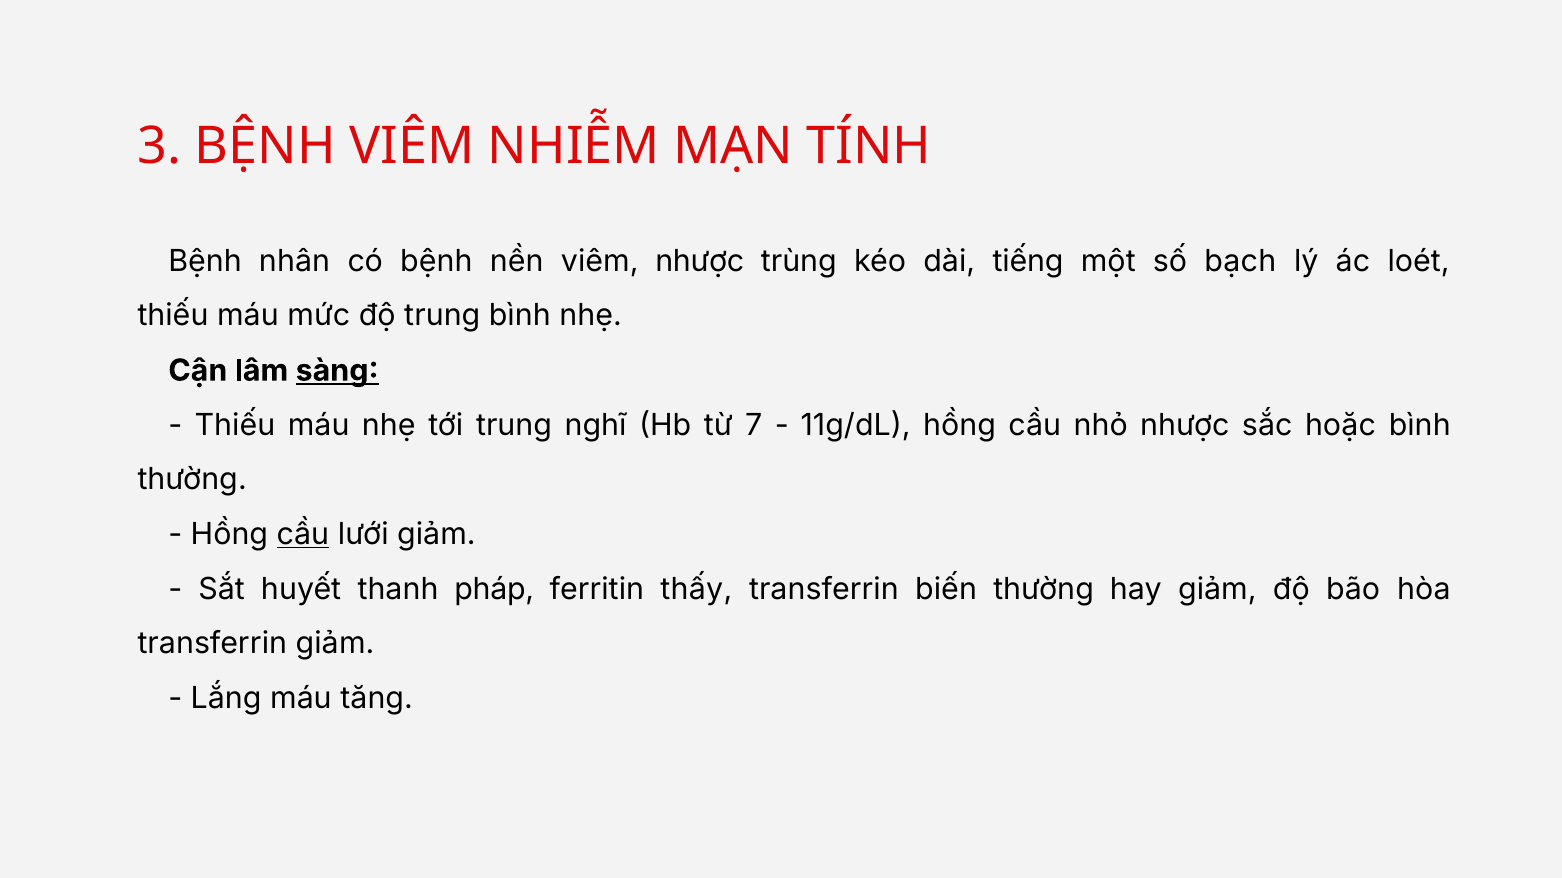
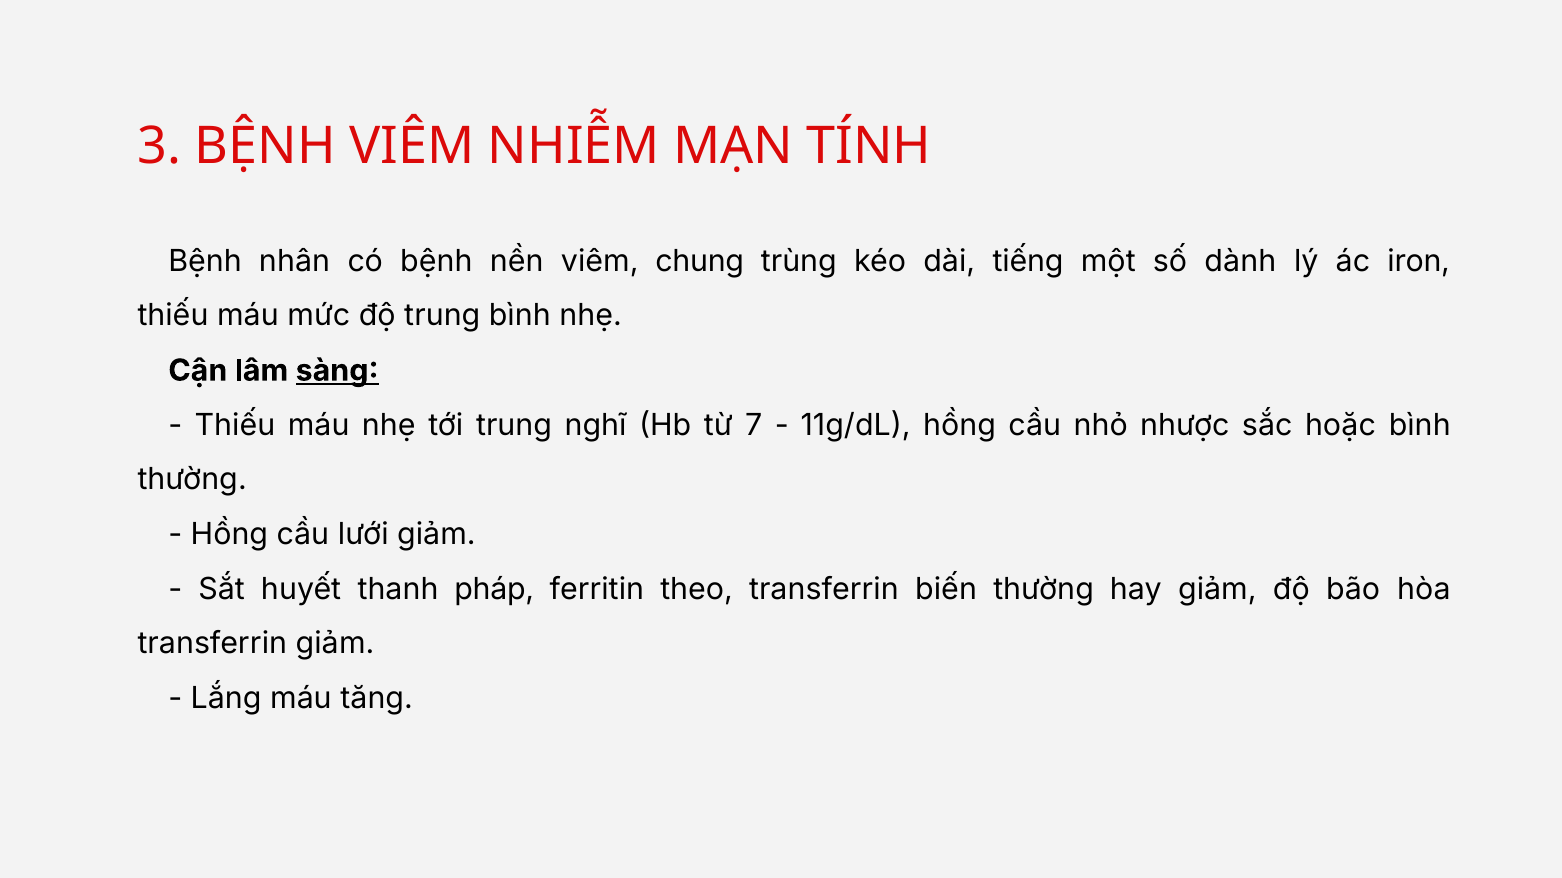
viêm nhược: nhược -> chung
bạch: bạch -> dành
loét: loét -> iron
cầu at (303, 535) underline: present -> none
thấy: thấy -> theo
